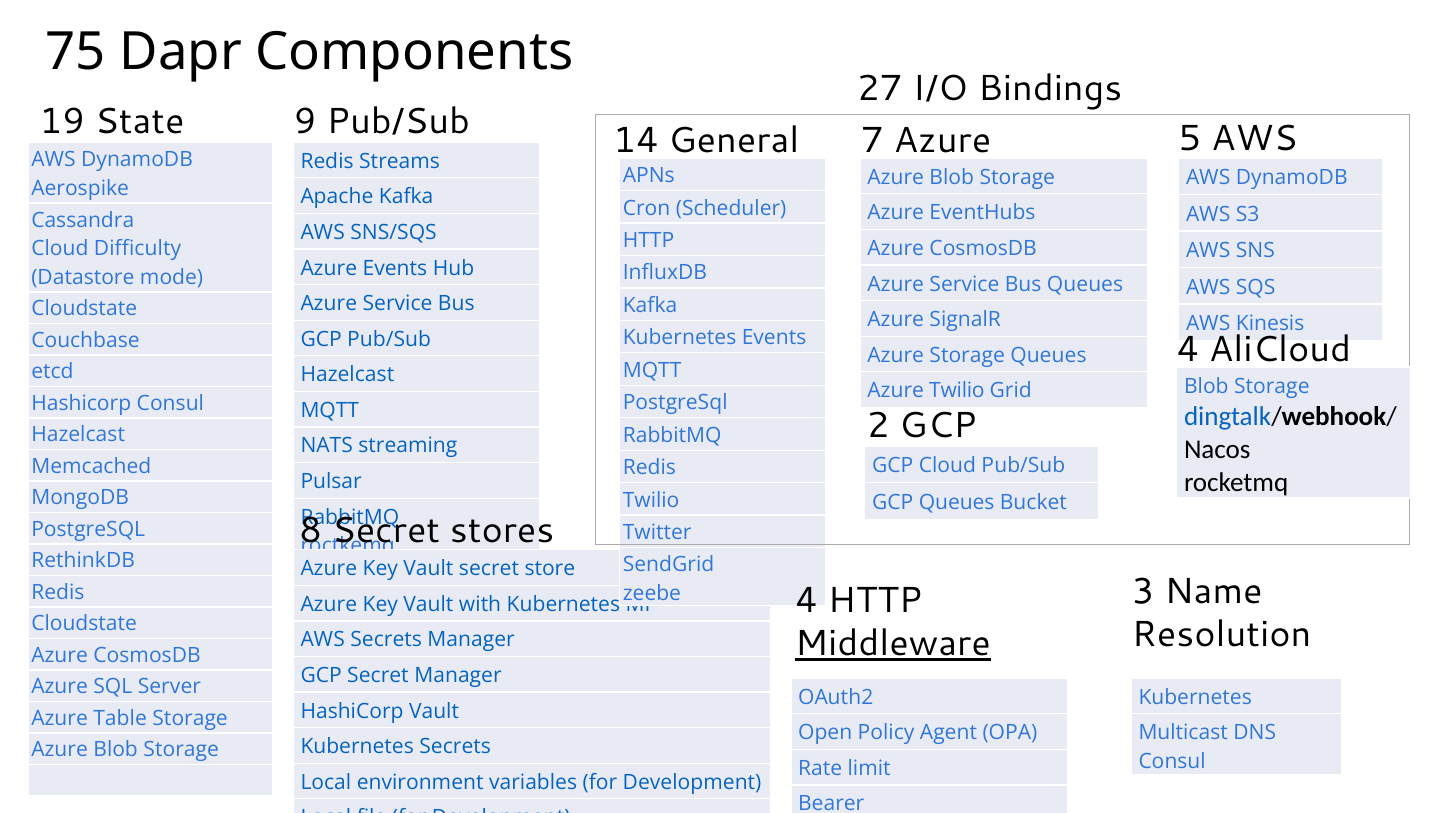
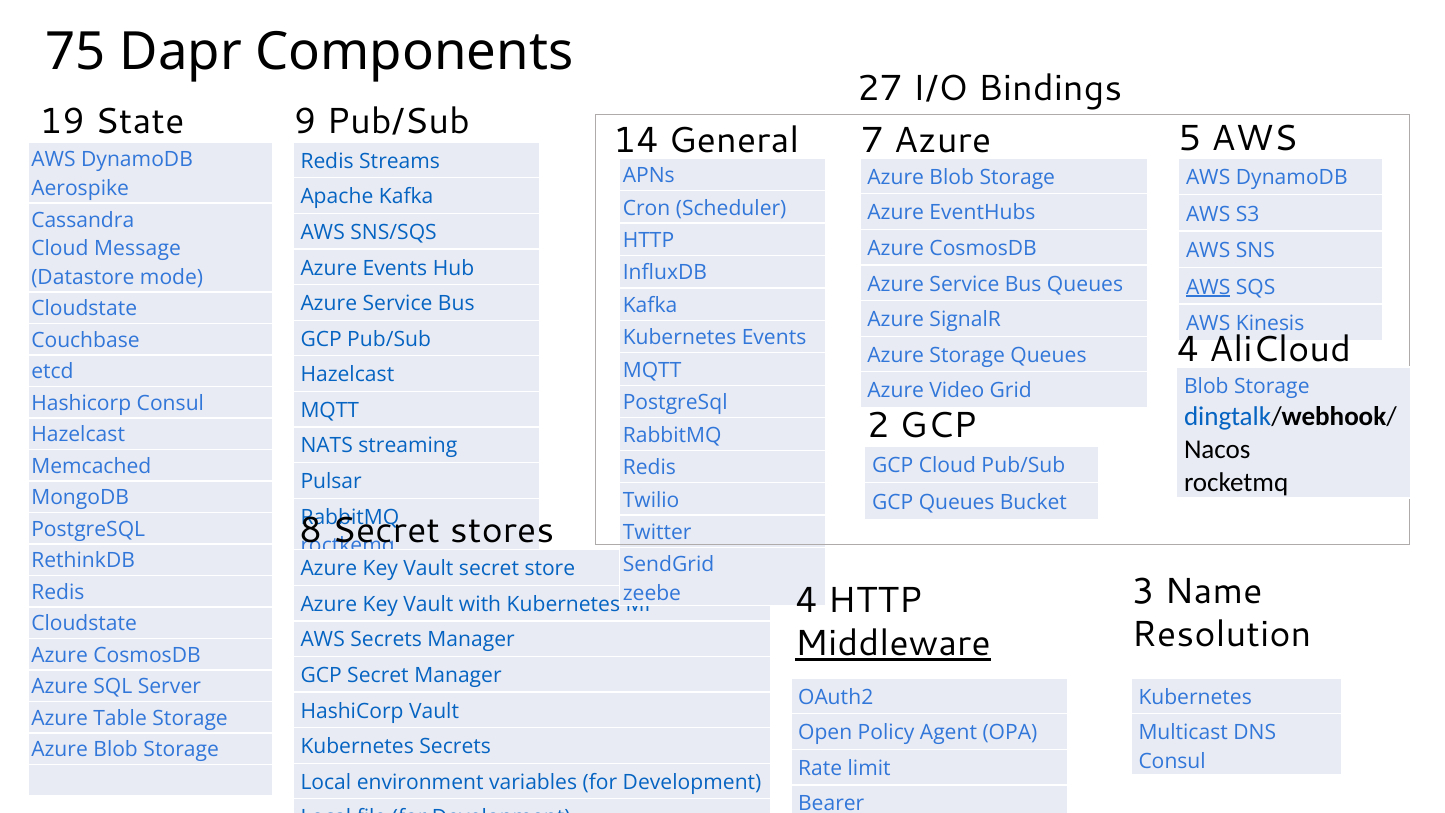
Difficulty: Difficulty -> Message
AWS at (1208, 287) underline: none -> present
Azure Twilio: Twilio -> Video
